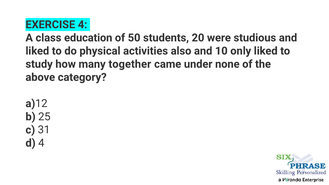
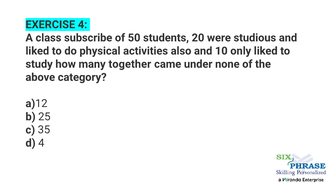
education: education -> subscribe
31: 31 -> 35
